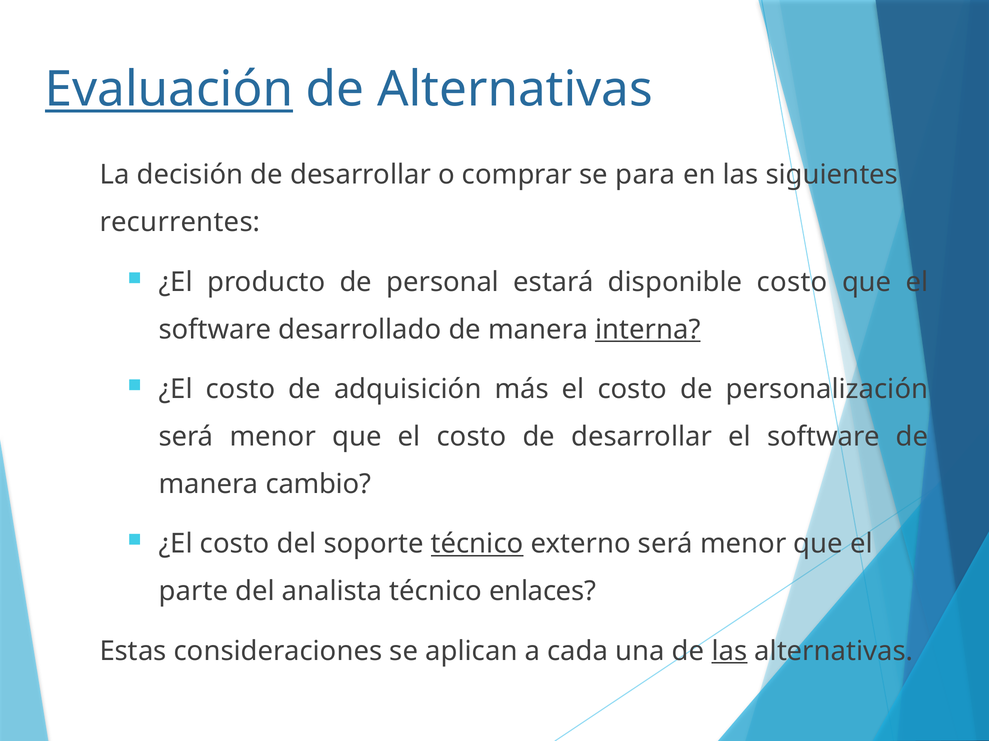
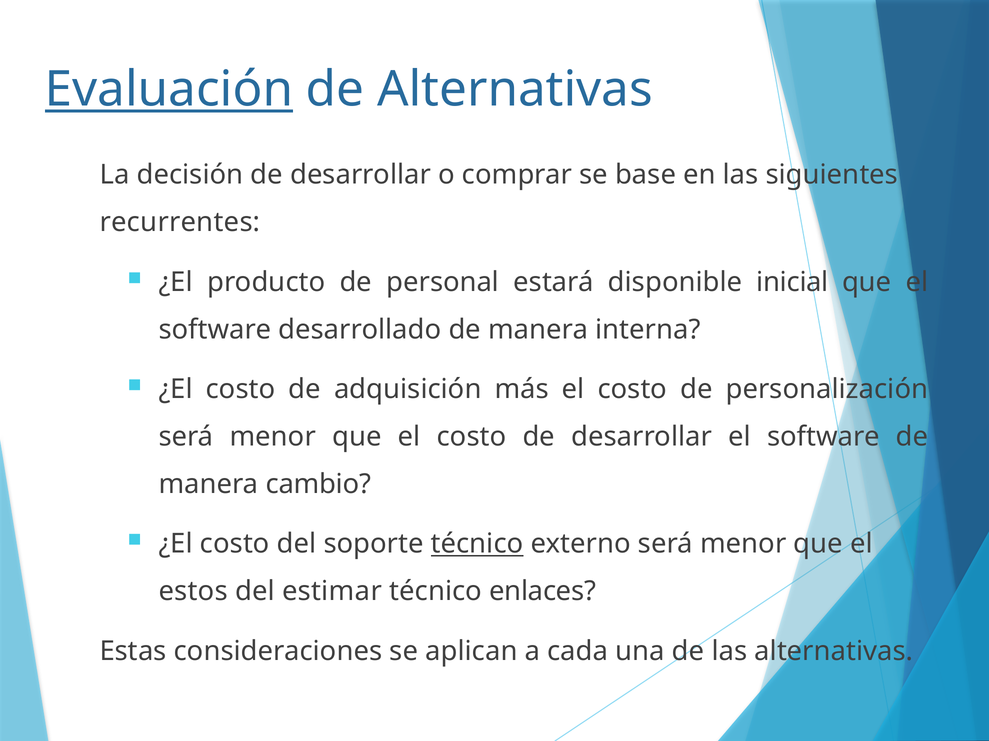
para: para -> base
disponible costo: costo -> inicial
interna underline: present -> none
parte: parte -> estos
analista: analista -> estimar
las at (729, 652) underline: present -> none
